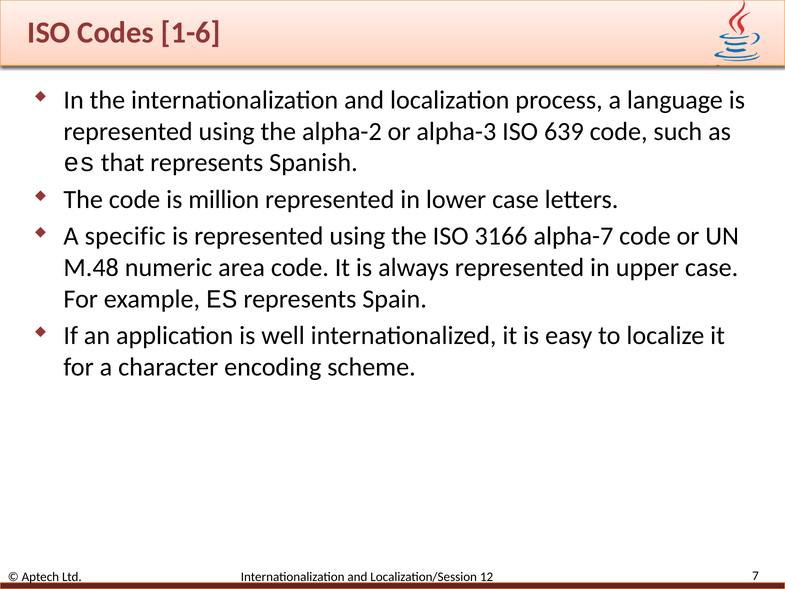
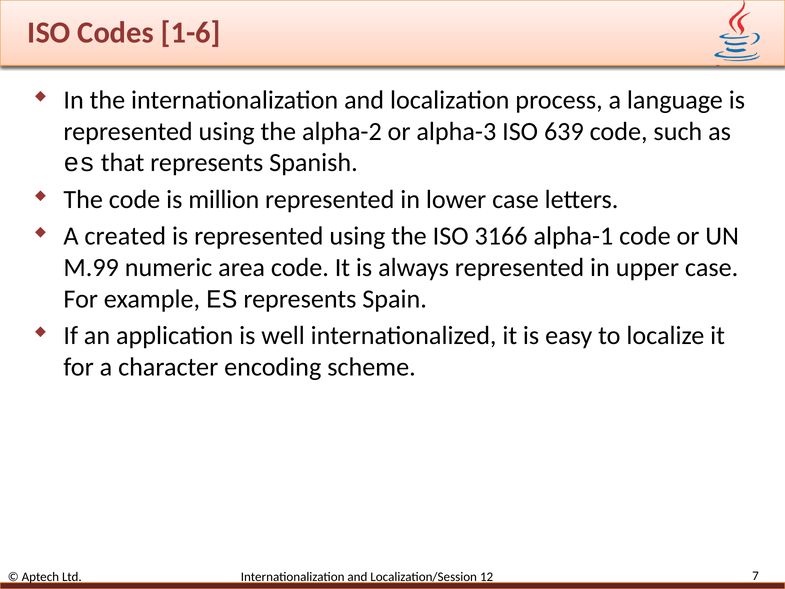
specific: specific -> created
alpha-7: alpha-7 -> alpha-1
M.48: M.48 -> M.99
